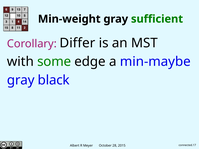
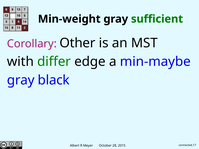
Differ: Differ -> Other
some: some -> differ
